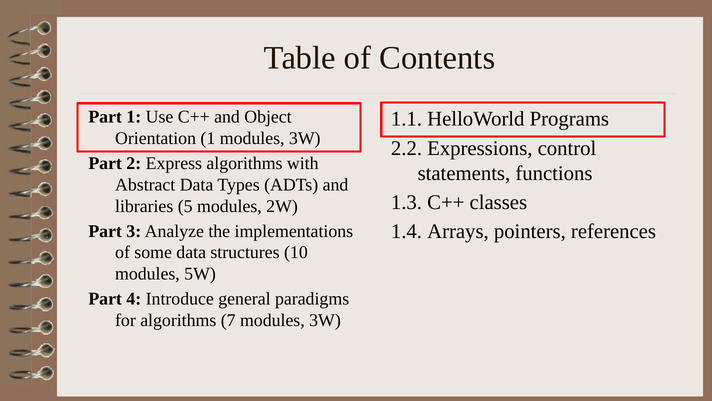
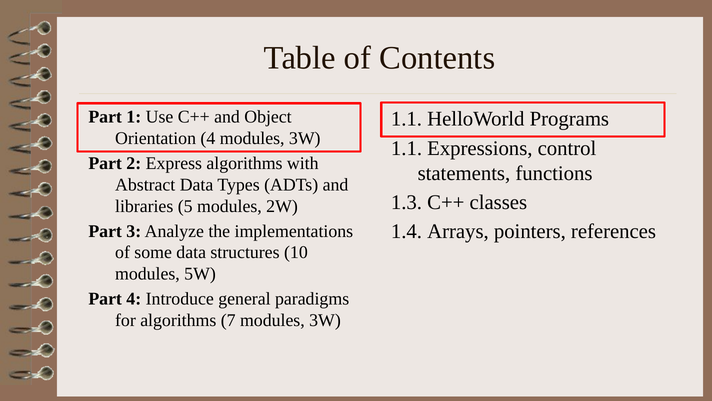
Orientation 1: 1 -> 4
2.2 at (407, 148): 2.2 -> 1.1
